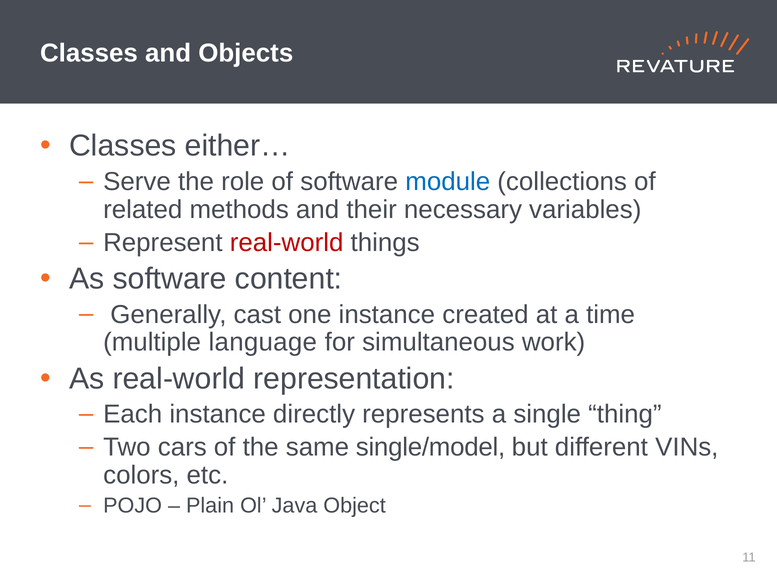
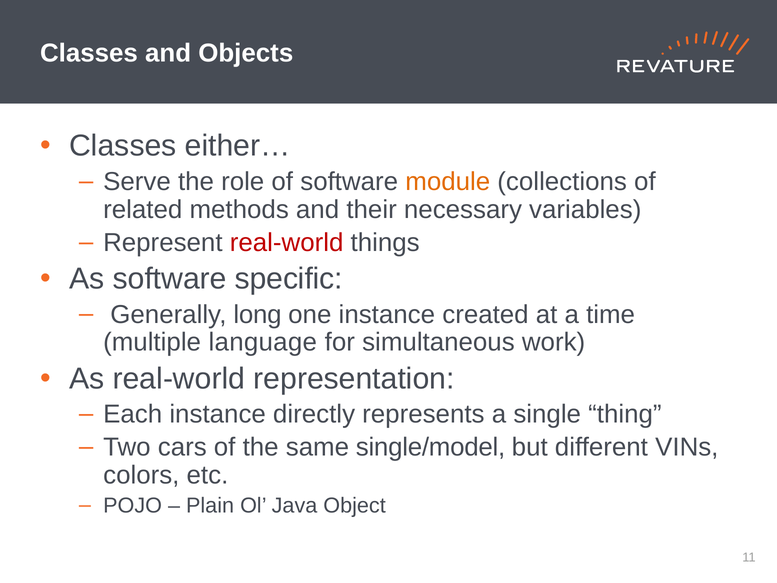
module colour: blue -> orange
content: content -> specific
cast: cast -> long
